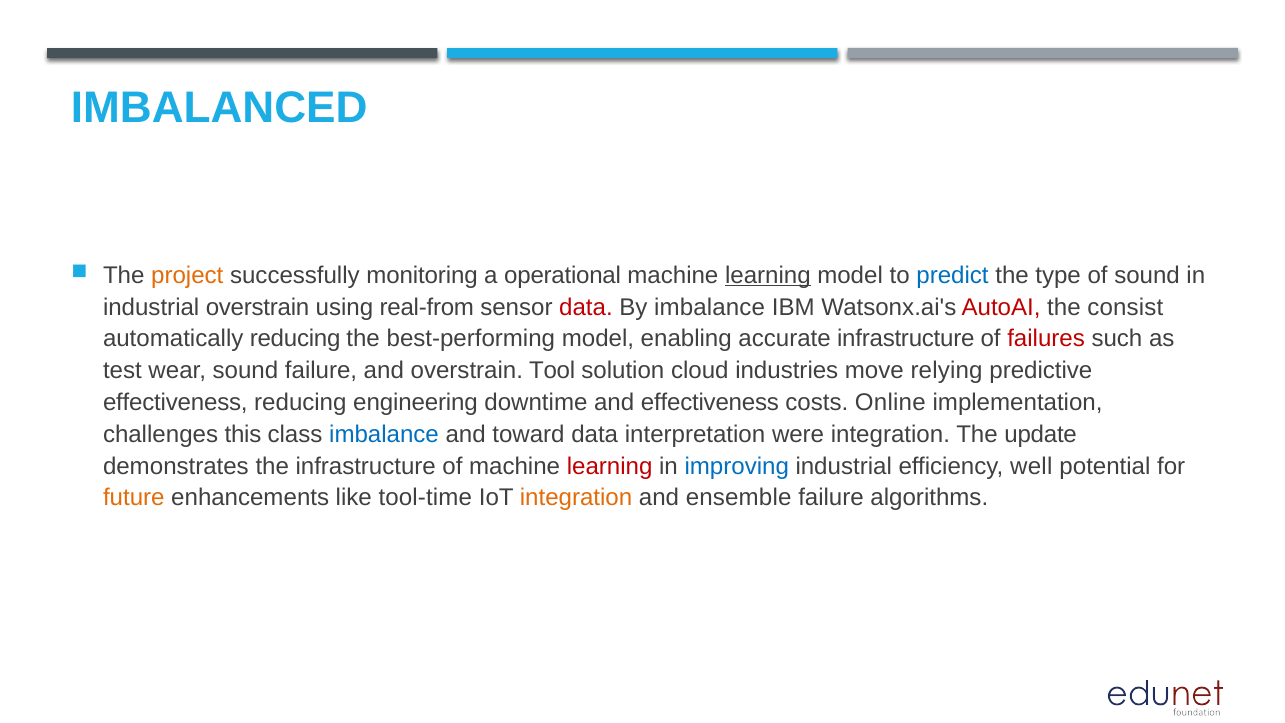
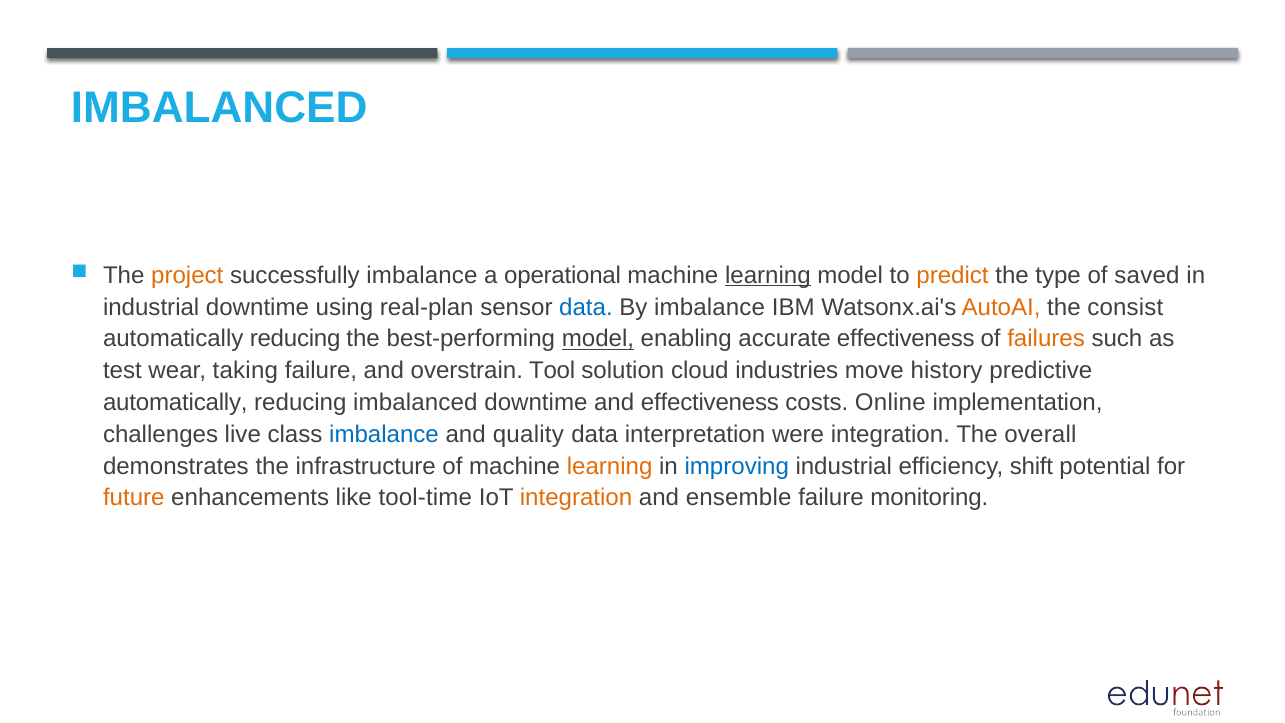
successfully monitoring: monitoring -> imbalance
predict colour: blue -> orange
of sound: sound -> saved
industrial overstrain: overstrain -> downtime
real-from: real-from -> real-plan
data at (586, 307) colour: red -> blue
AutoAI colour: red -> orange
model at (598, 339) underline: none -> present
accurate infrastructure: infrastructure -> effectiveness
failures colour: red -> orange
wear sound: sound -> taking
relying: relying -> history
effectiveness at (175, 403): effectiveness -> automatically
reducing engineering: engineering -> imbalanced
this: this -> live
toward: toward -> quality
update: update -> overall
learning at (610, 466) colour: red -> orange
well: well -> shift
algorithms: algorithms -> monitoring
